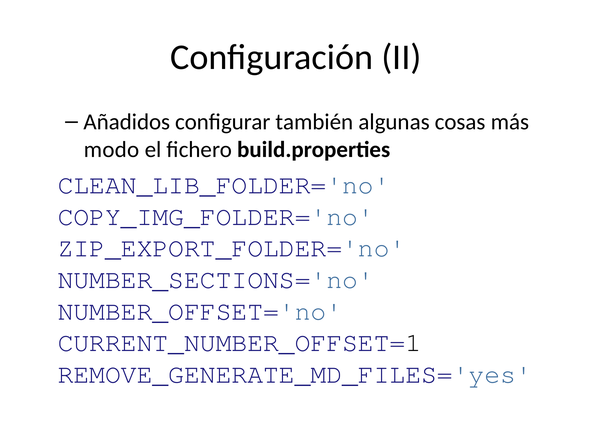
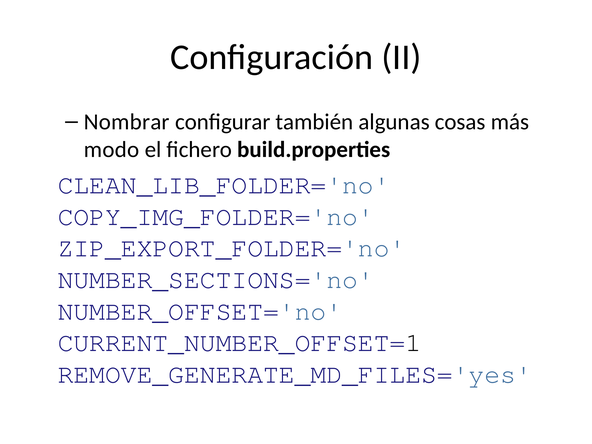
Añadidos: Añadidos -> Nombrar
